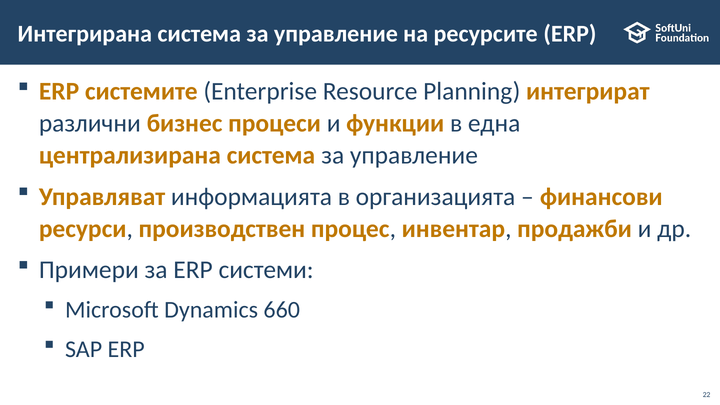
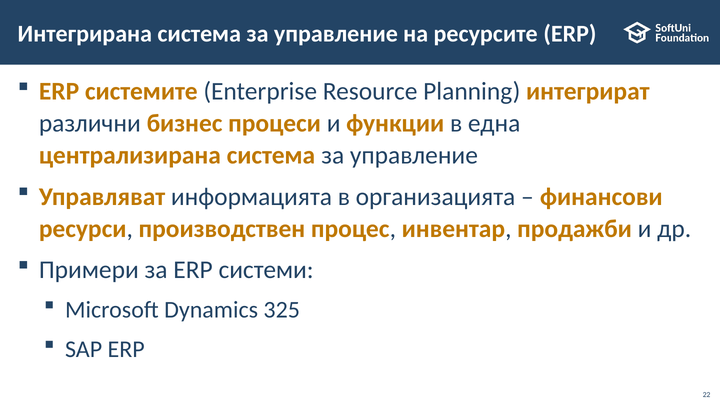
660: 660 -> 325
